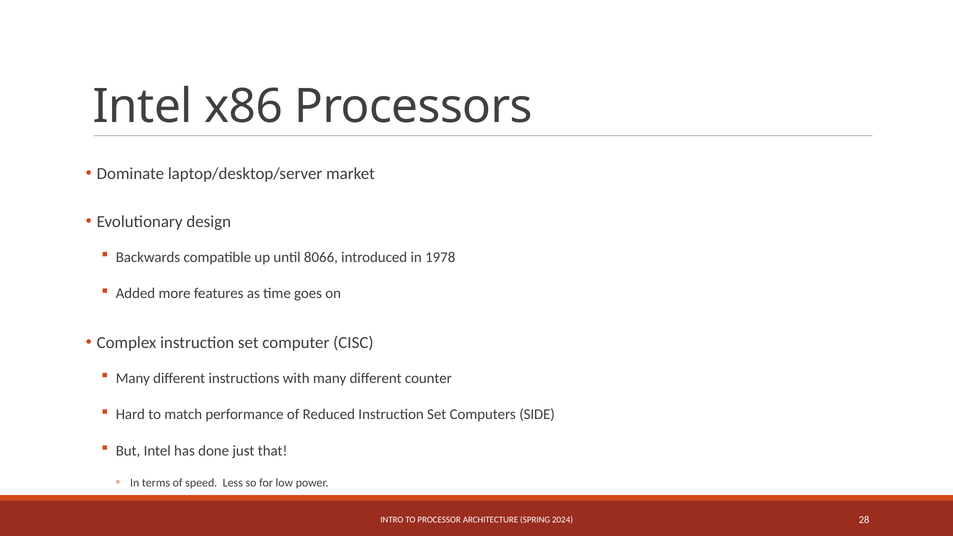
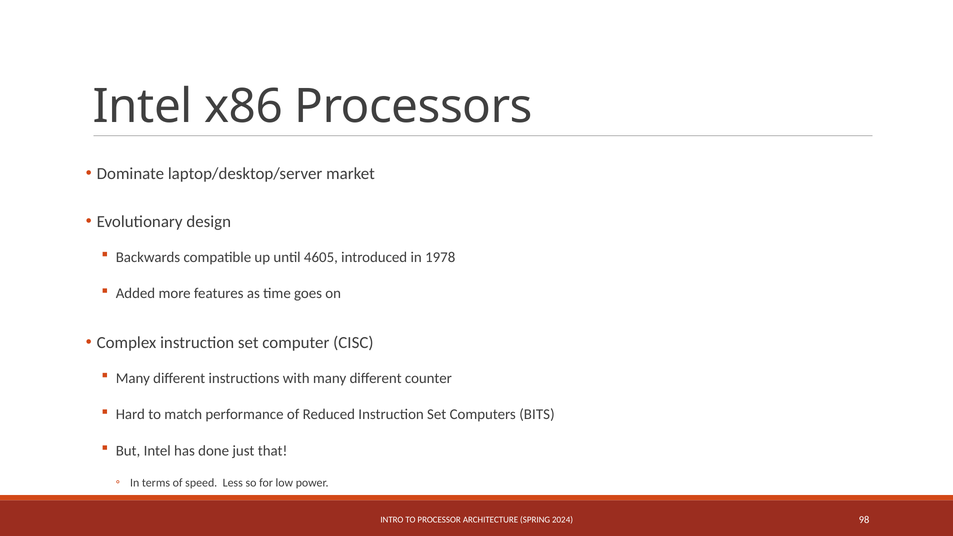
8066: 8066 -> 4605
SIDE: SIDE -> BITS
28: 28 -> 98
